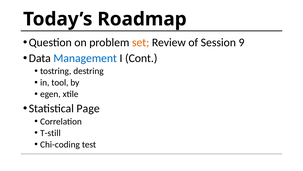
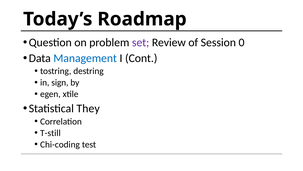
set colour: orange -> purple
9: 9 -> 0
tool: tool -> sign
Page: Page -> They
